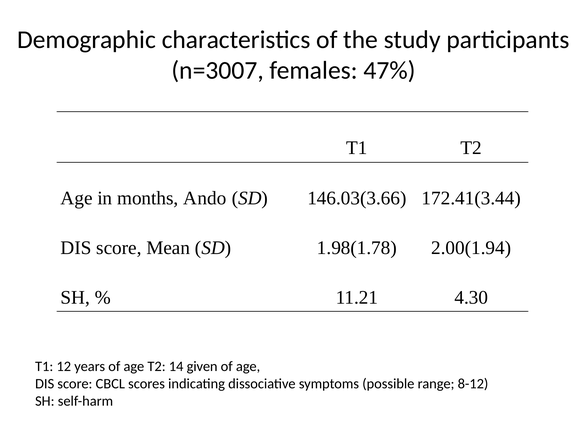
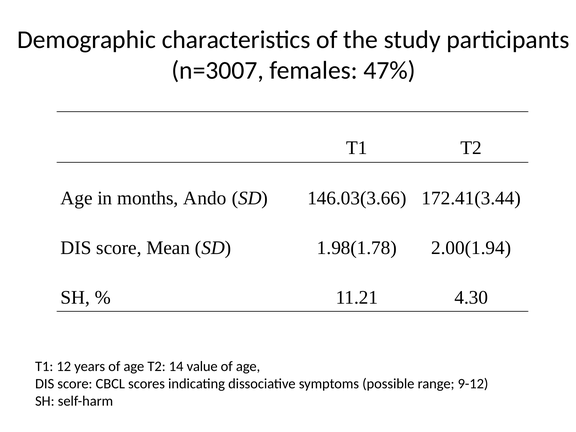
given: given -> value
8-12: 8-12 -> 9-12
